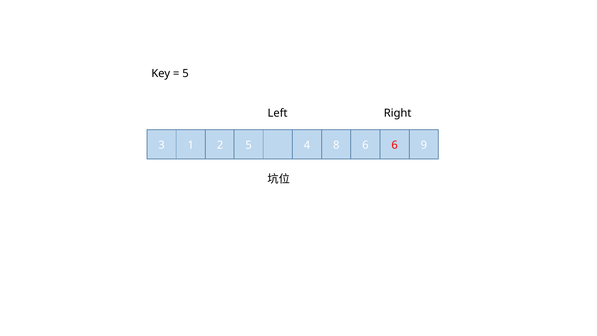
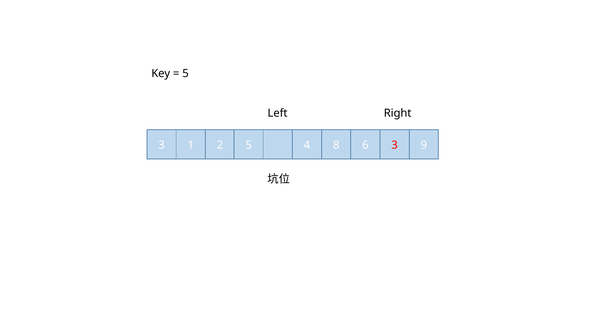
6 6: 6 -> 3
